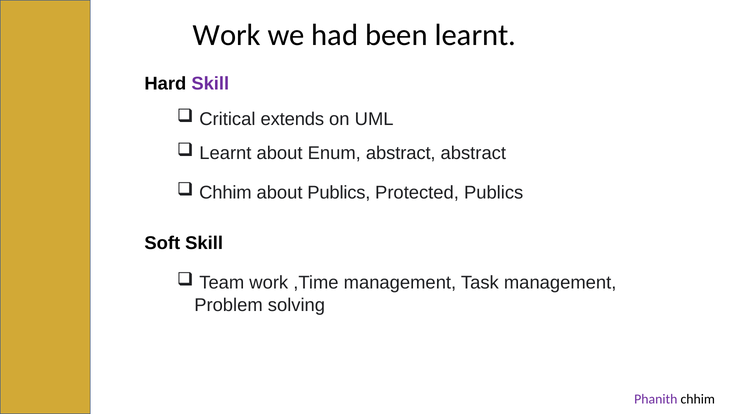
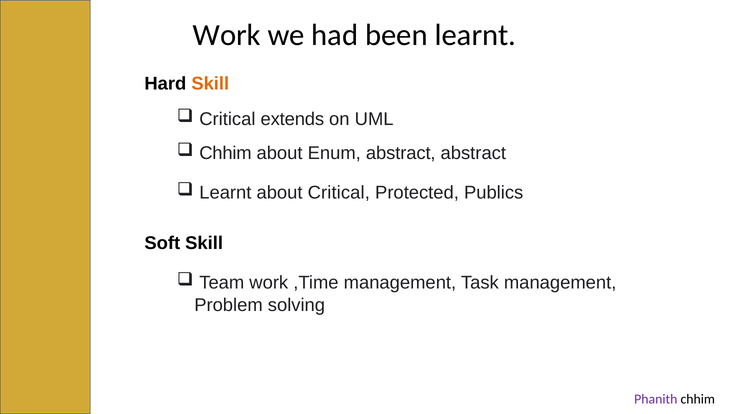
Skill at (210, 84) colour: purple -> orange
Learnt at (225, 153): Learnt -> Chhim
Chhim at (225, 193): Chhim -> Learnt
about Publics: Publics -> Critical
